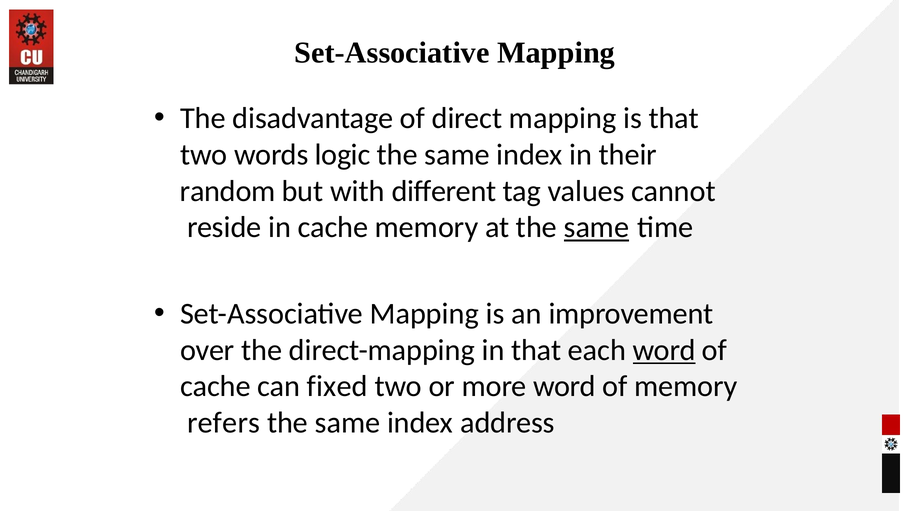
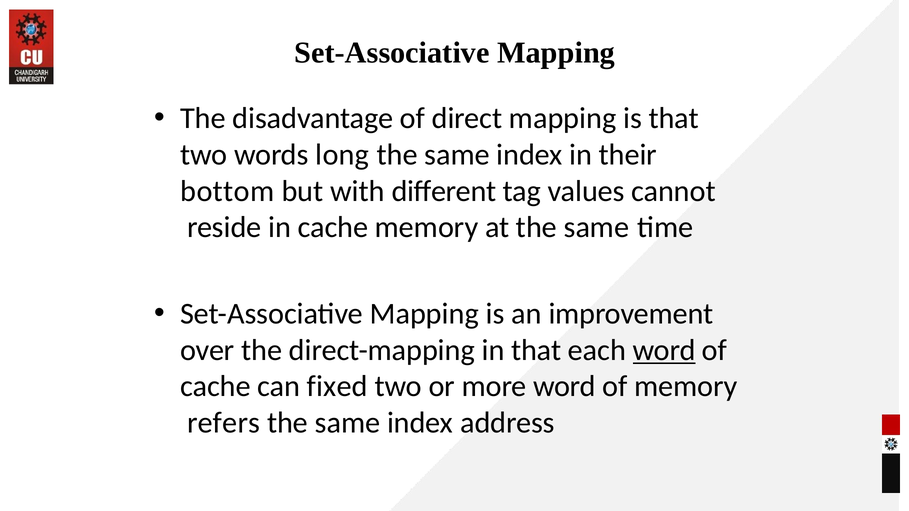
logic: logic -> long
random: random -> bottom
same at (596, 228) underline: present -> none
